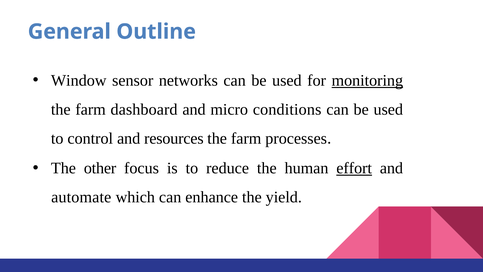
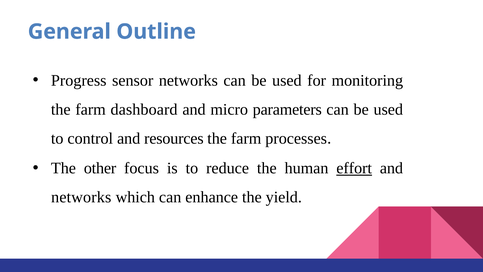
Window: Window -> Progress
monitoring underline: present -> none
conditions: conditions -> parameters
automate at (81, 197): automate -> networks
